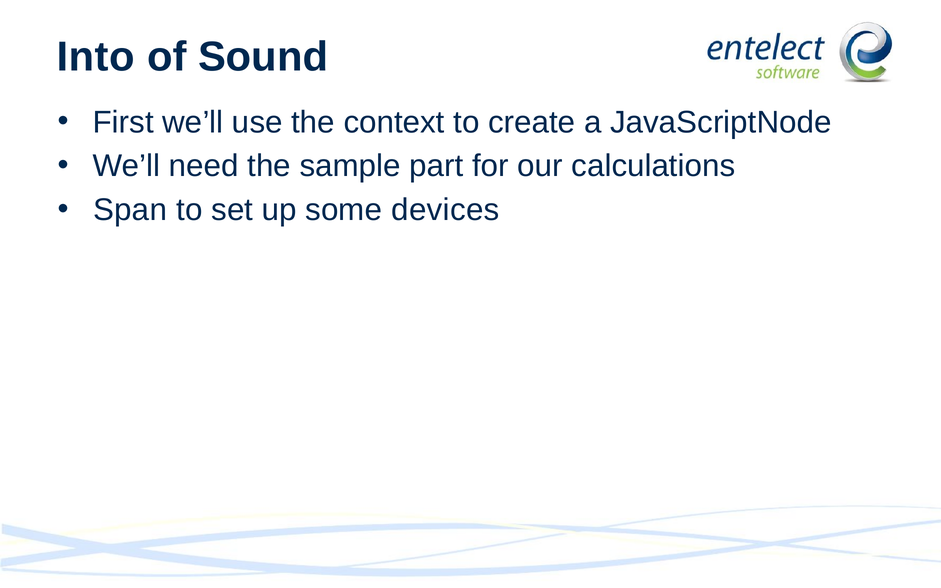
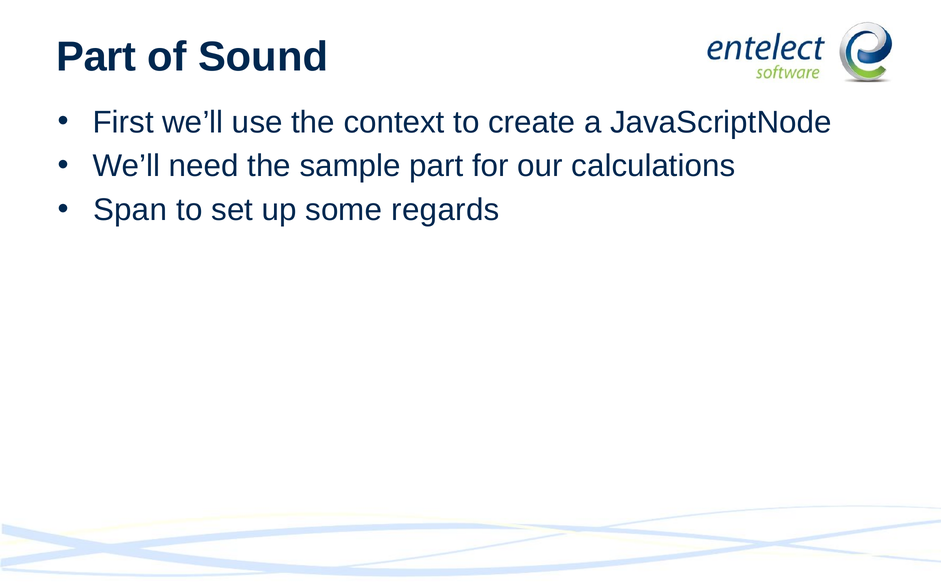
Into at (96, 57): Into -> Part
devices: devices -> regards
